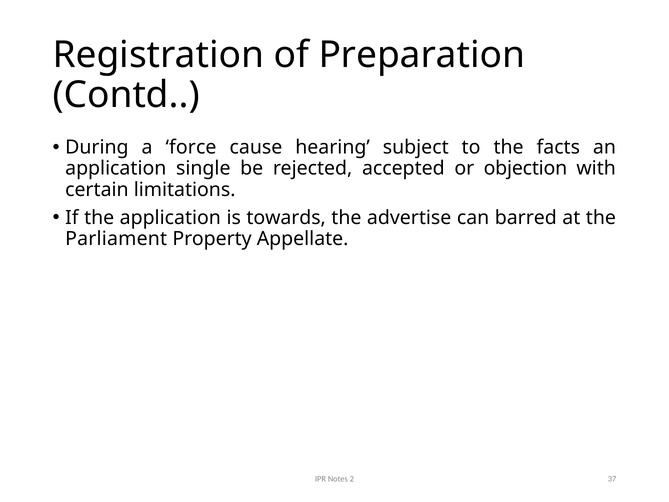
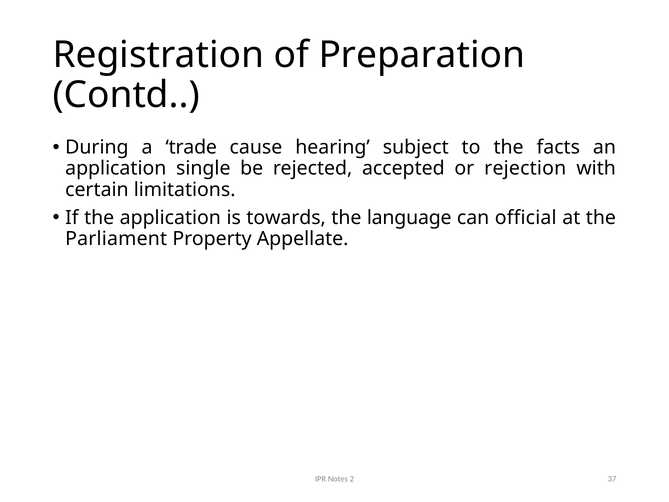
force: force -> trade
objection: objection -> rejection
advertise: advertise -> language
barred: barred -> official
